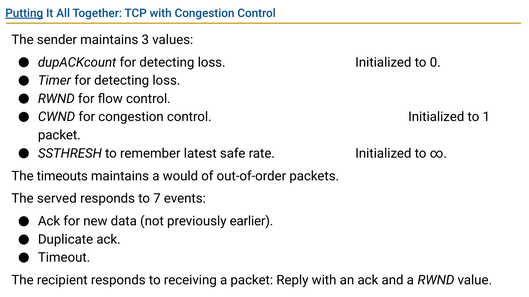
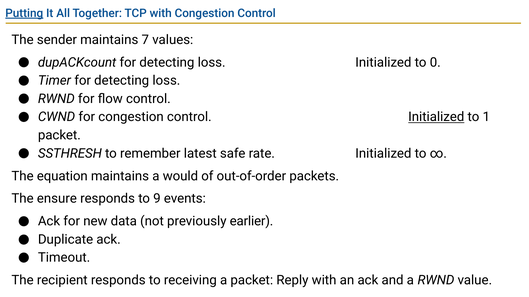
3: 3 -> 7
Initialized at (436, 117) underline: none -> present
timeouts: timeouts -> equation
served: served -> ensure
7: 7 -> 9
